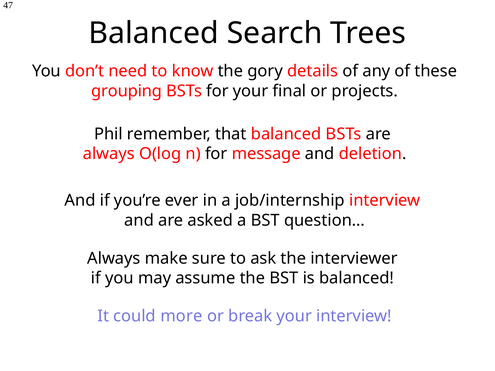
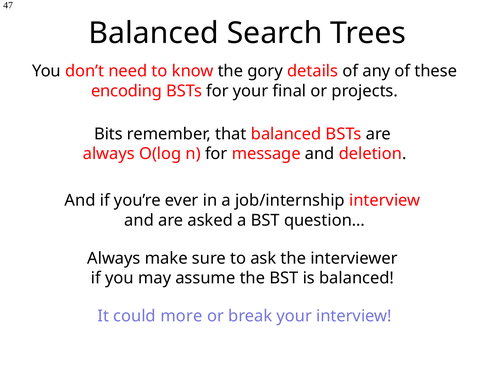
grouping: grouping -> encoding
Phil: Phil -> Bits
